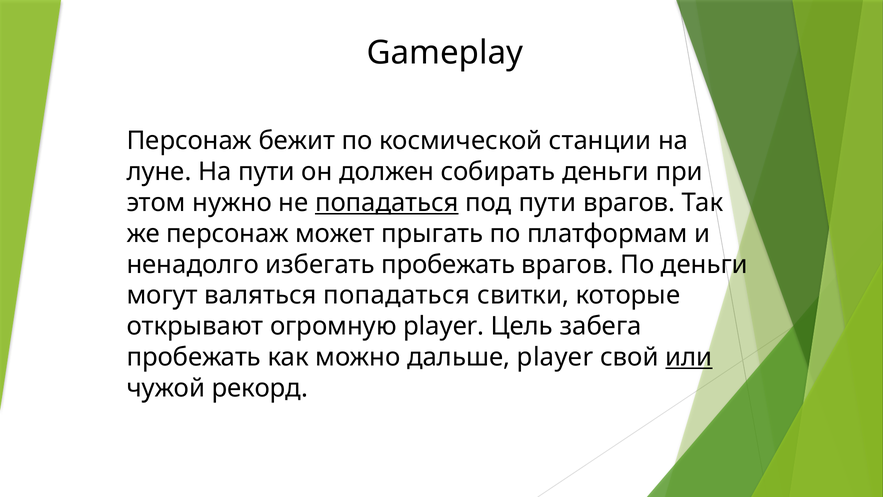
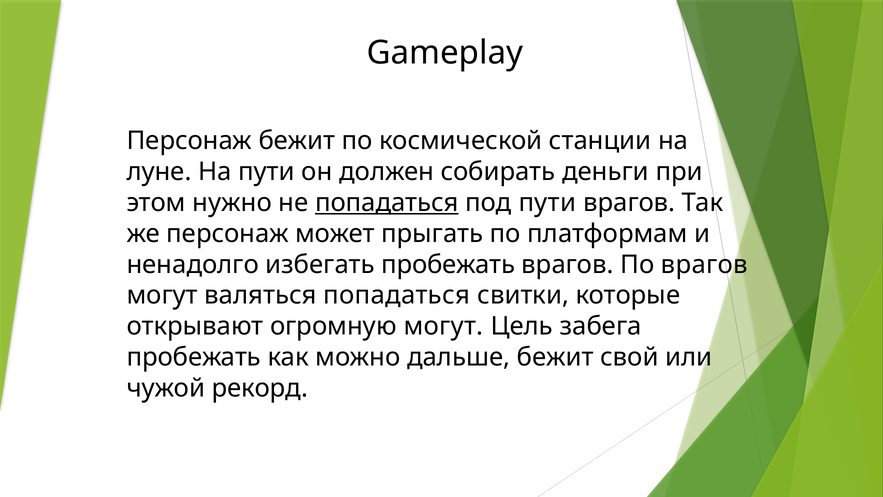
По деньги: деньги -> врагов
огромную player: player -> могут
дальше player: player -> бежит
или underline: present -> none
